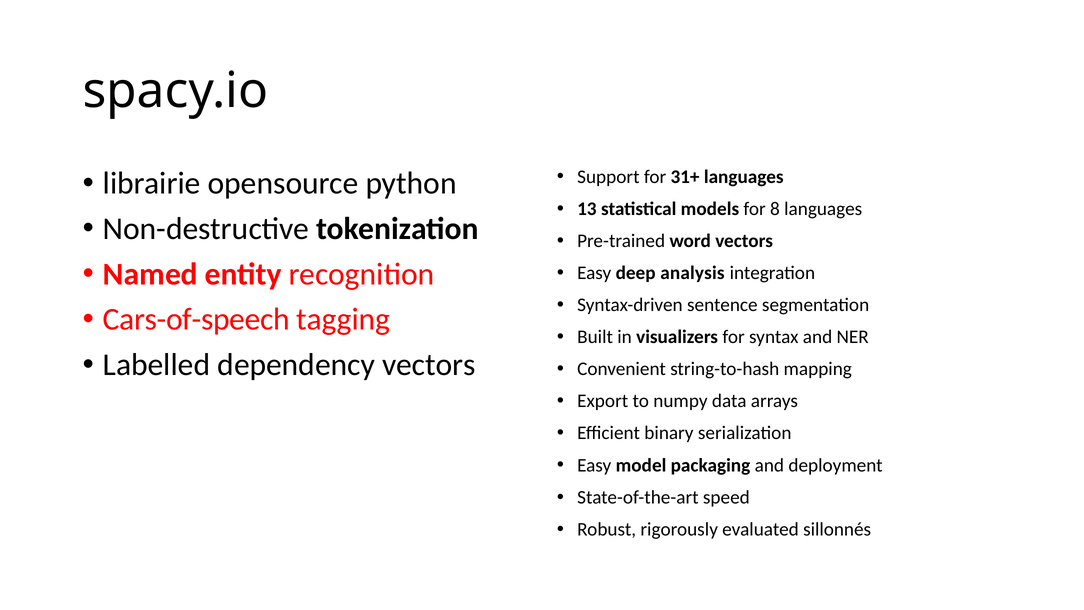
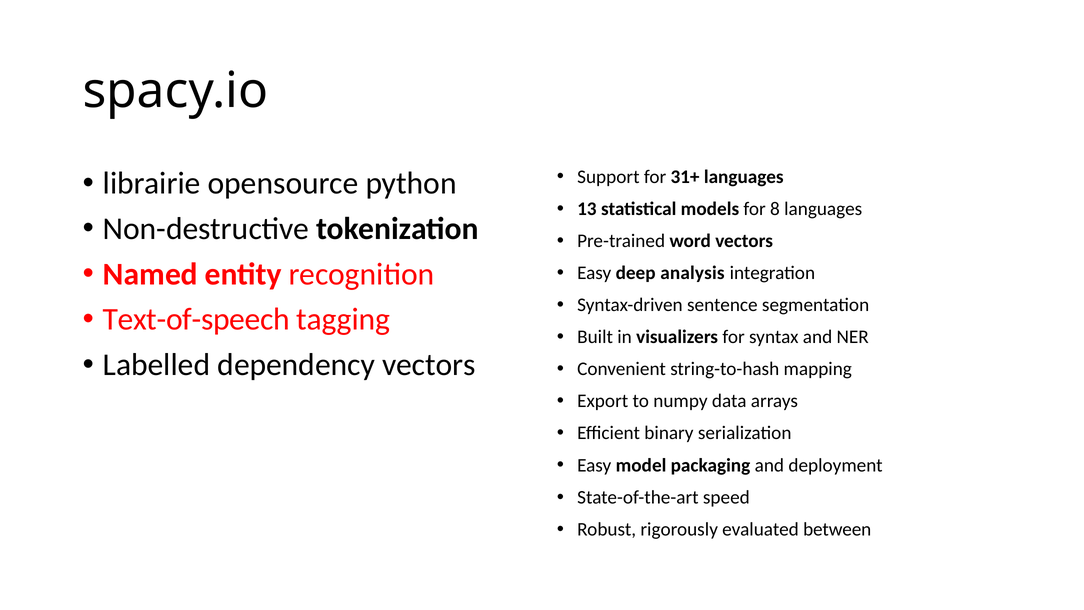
Cars-of-speech: Cars-of-speech -> Text-of-speech
sillonnés: sillonnés -> between
